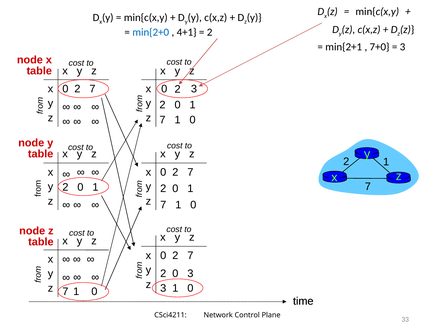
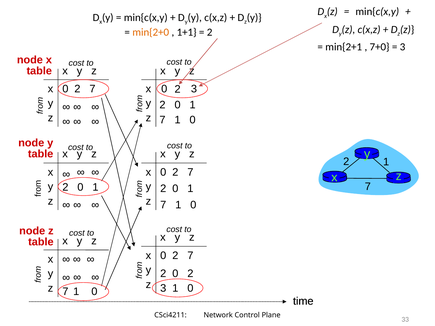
min{2+0 colour: blue -> orange
4+1: 4+1 -> 1+1
2 0 3: 3 -> 2
